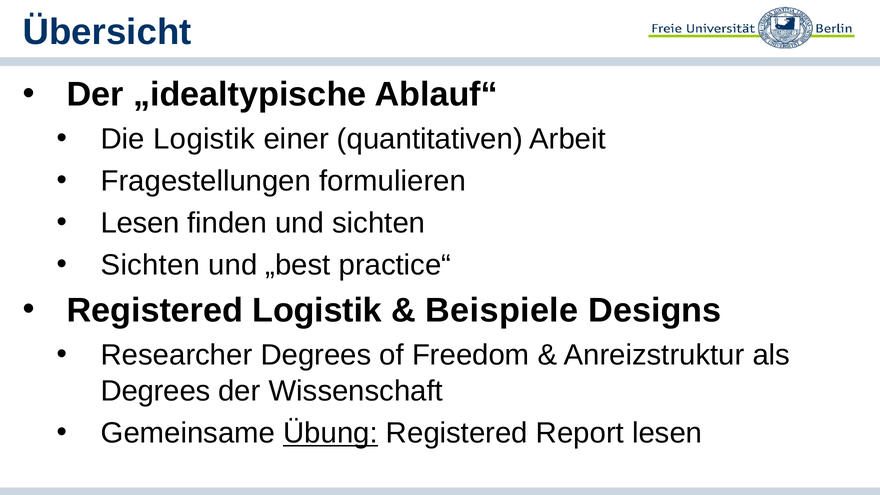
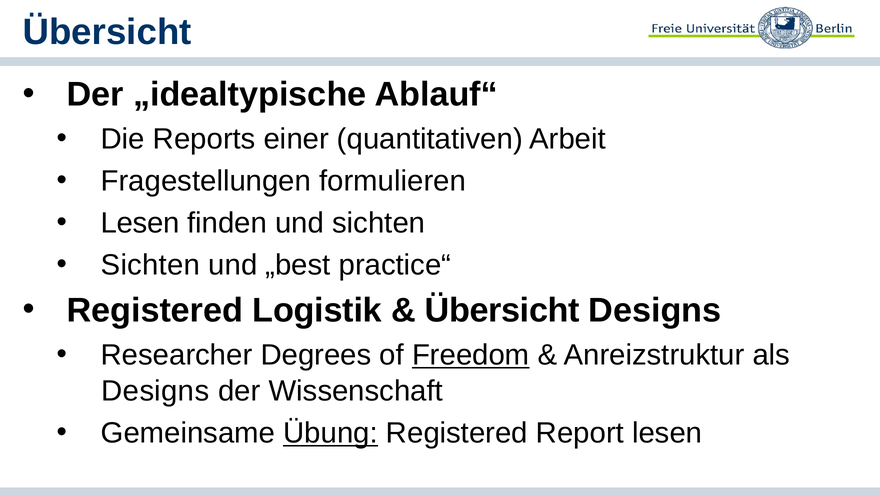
Die Logistik: Logistik -> Reports
Beispiele at (502, 311): Beispiele -> Übersicht
Freedom underline: none -> present
Degrees at (156, 391): Degrees -> Designs
